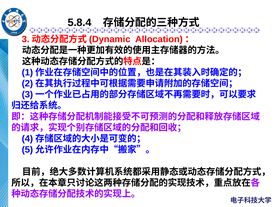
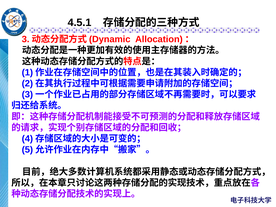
5.8.4: 5.8.4 -> 4.5.1
